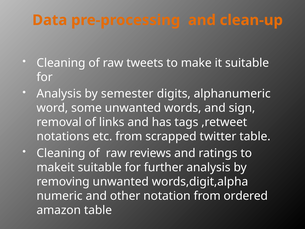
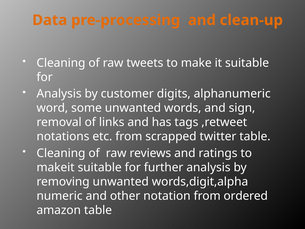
semester: semester -> customer
